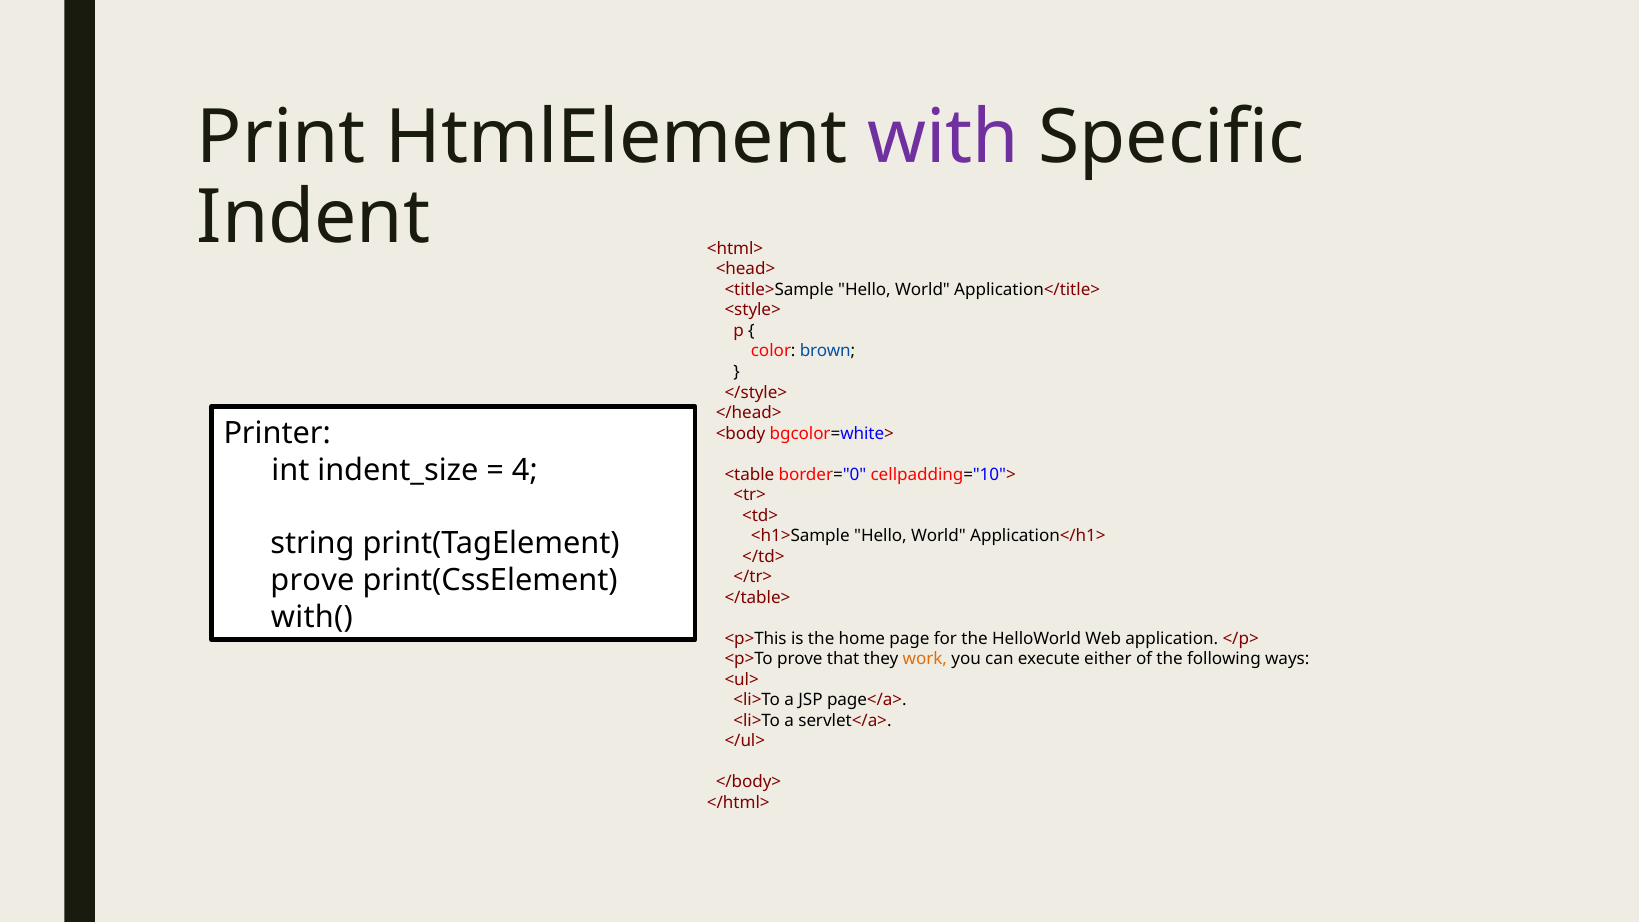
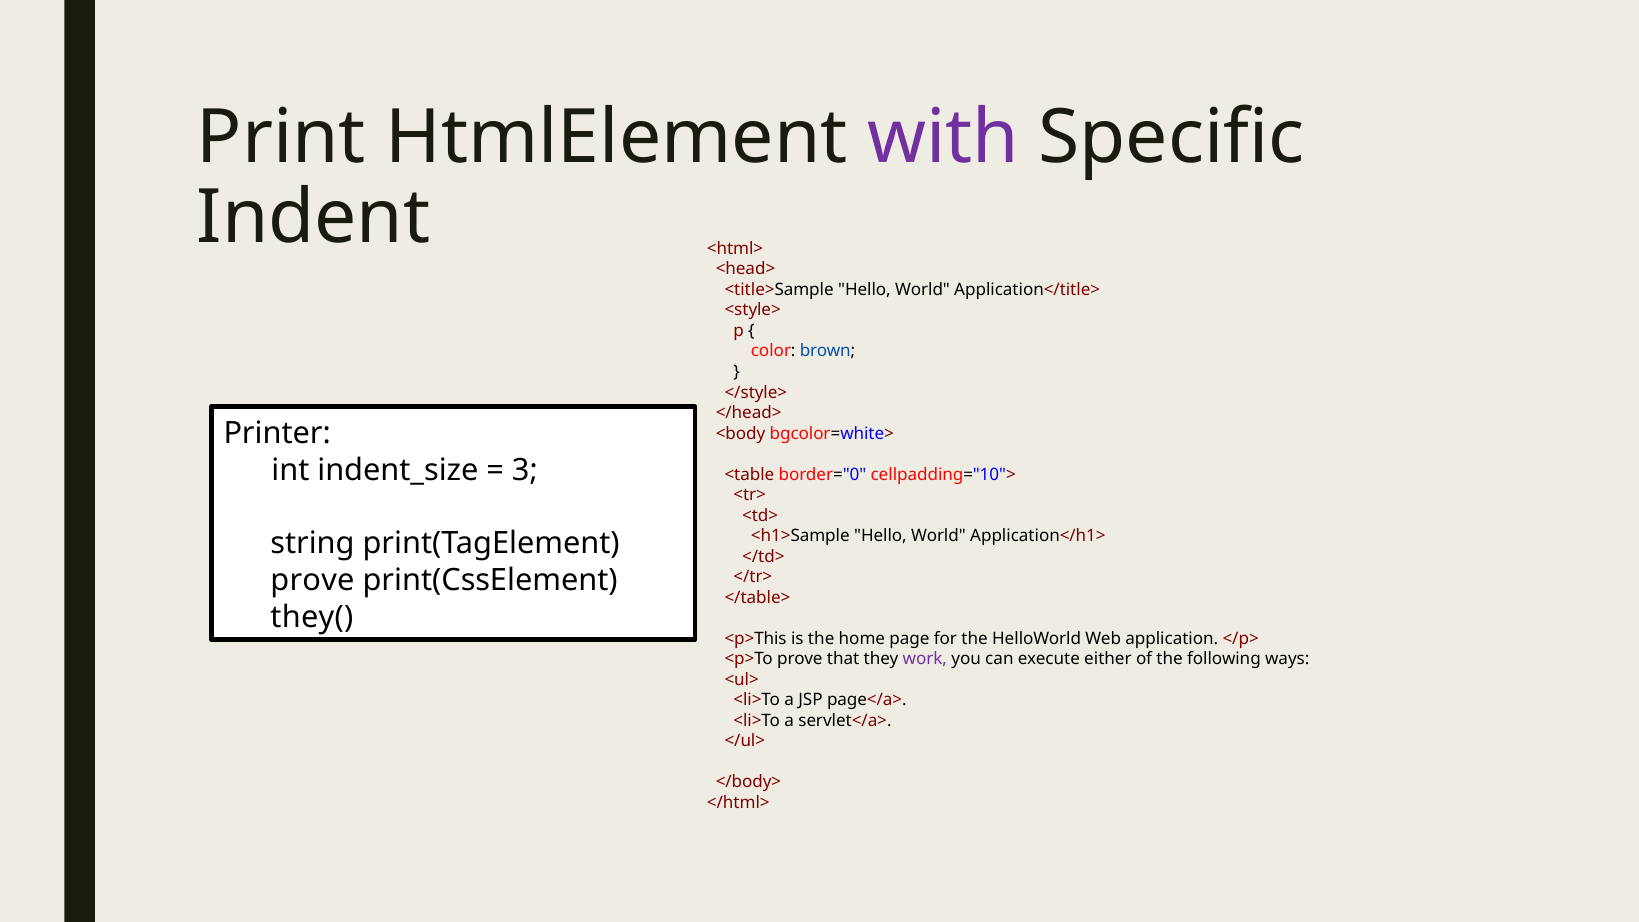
4: 4 -> 3
with(: with( -> they(
work colour: orange -> purple
